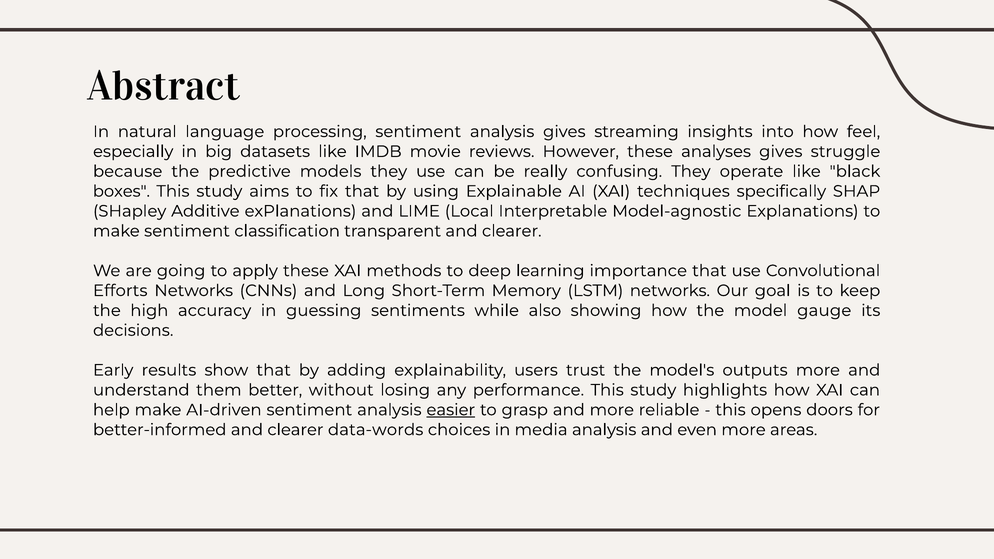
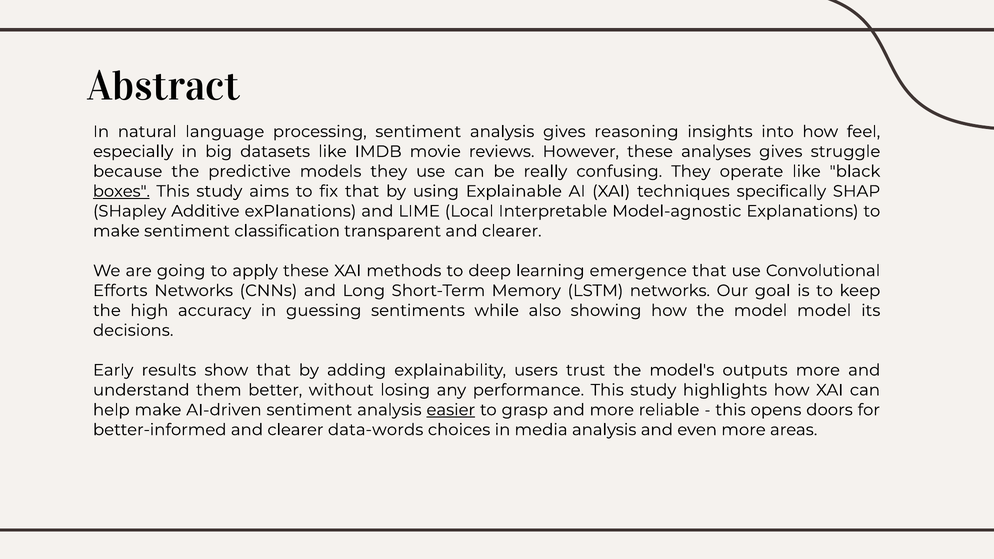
streaming: streaming -> reasoning
boxes underline: none -> present
importance: importance -> emergence
model gauge: gauge -> model
